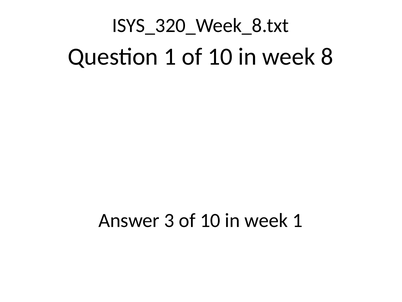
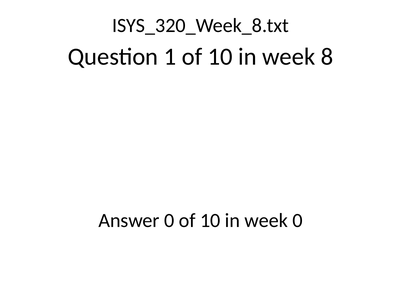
Answer 3: 3 -> 0
week 1: 1 -> 0
